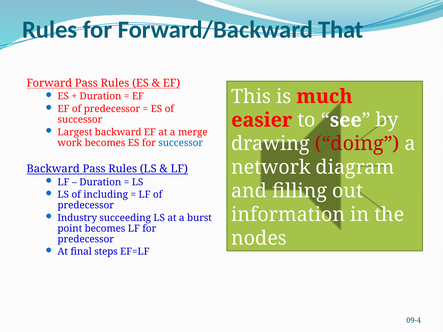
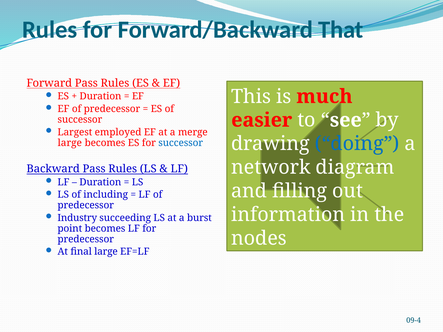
Largest backward: backward -> employed
doing colour: red -> blue
work at (70, 143): work -> large
final steps: steps -> large
